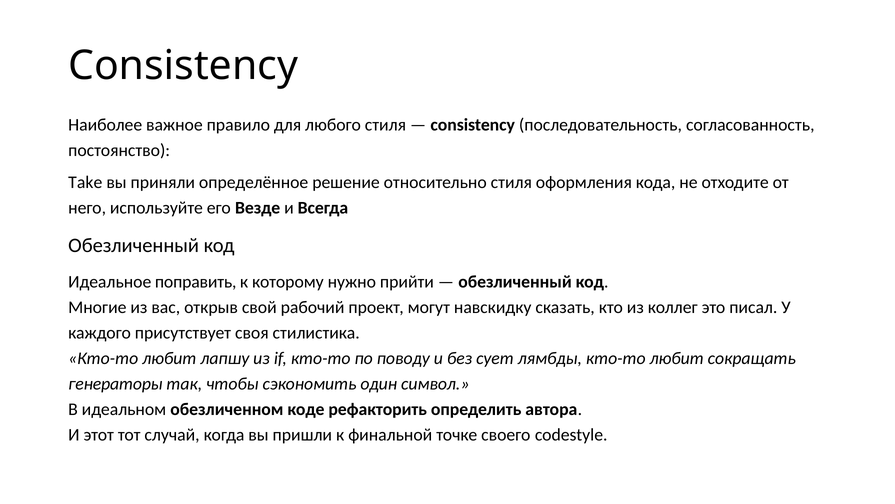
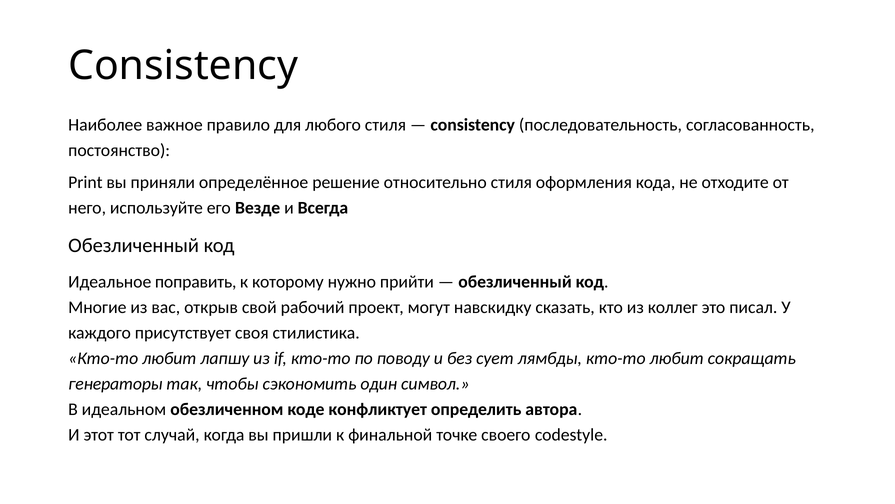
Take: Take -> Print
рефакторить: рефакторить -> конфликтует
